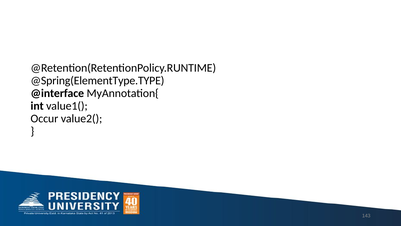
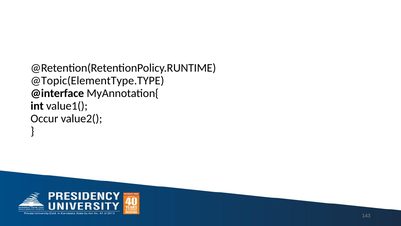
@Spring(ElementType.TYPE: @Spring(ElementType.TYPE -> @Topic(ElementType.TYPE
